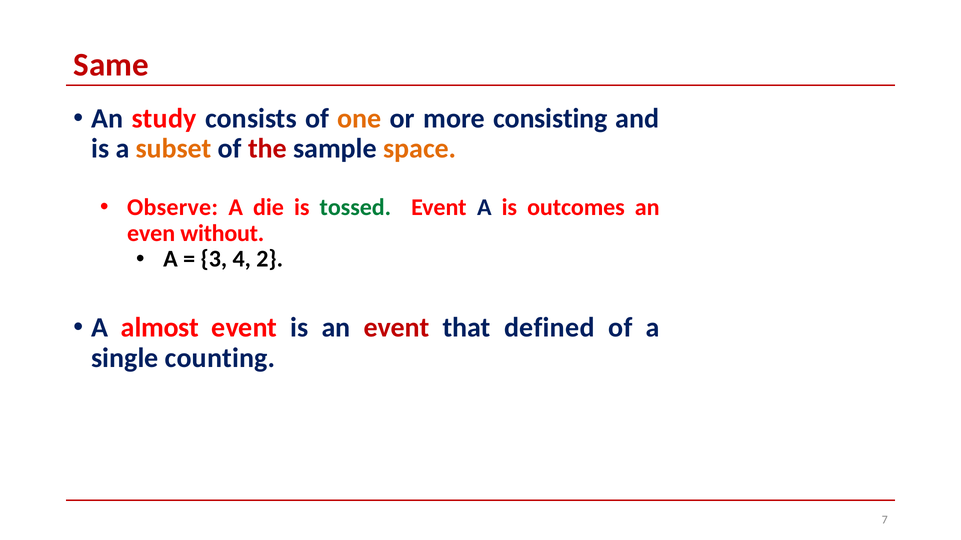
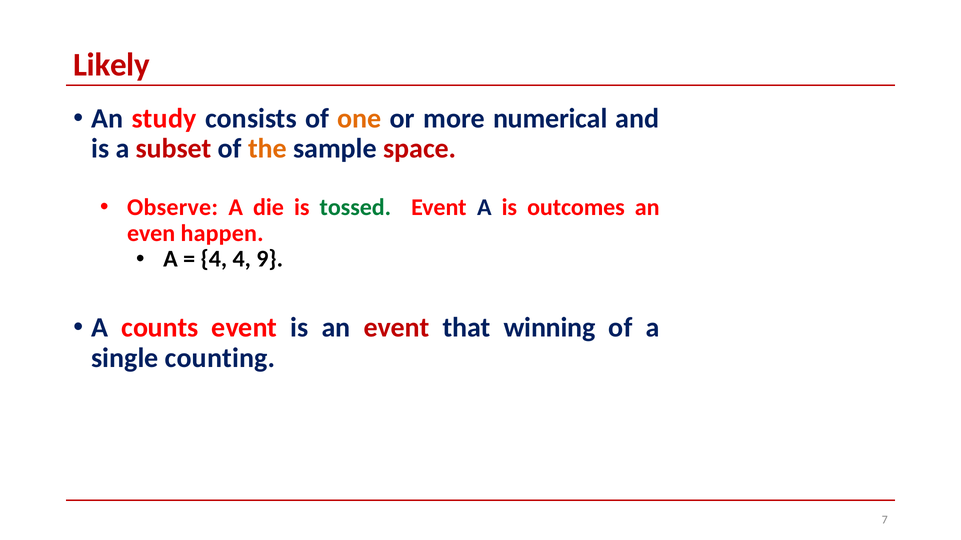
Same: Same -> Likely
consisting: consisting -> numerical
subset colour: orange -> red
the colour: red -> orange
space colour: orange -> red
without: without -> happen
3 at (214, 259): 3 -> 4
2: 2 -> 9
almost: almost -> counts
defined: defined -> winning
